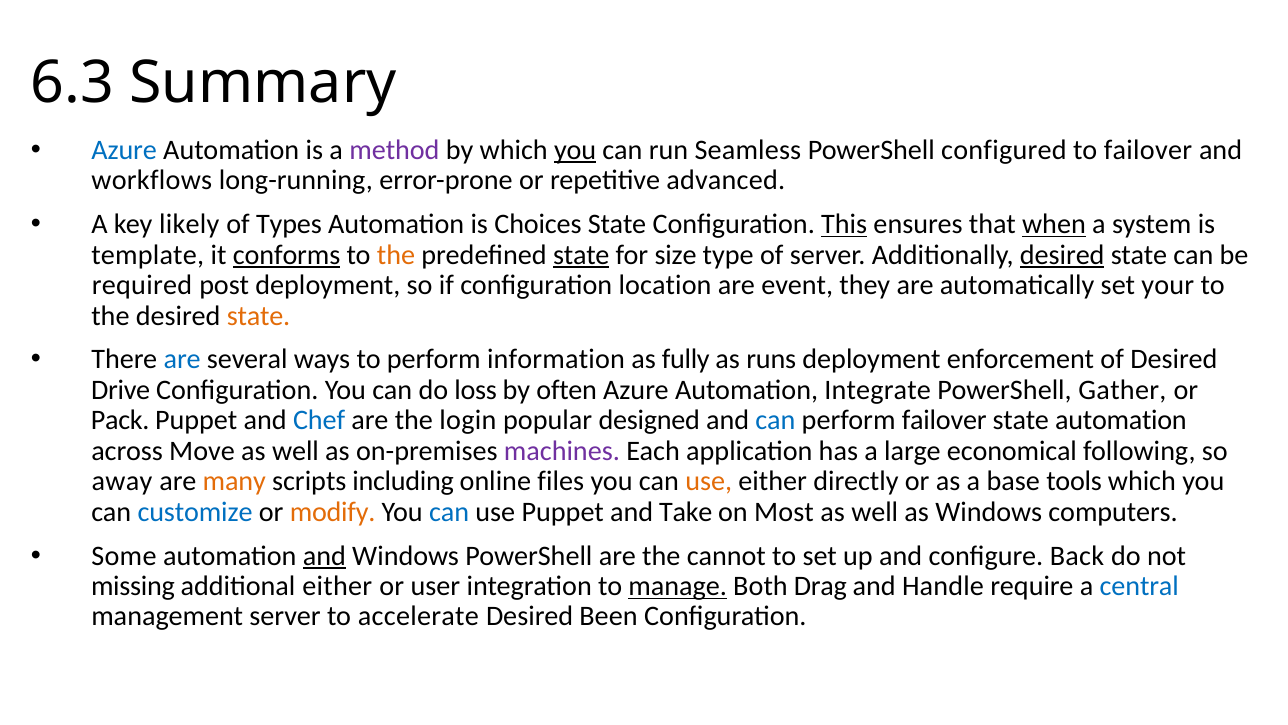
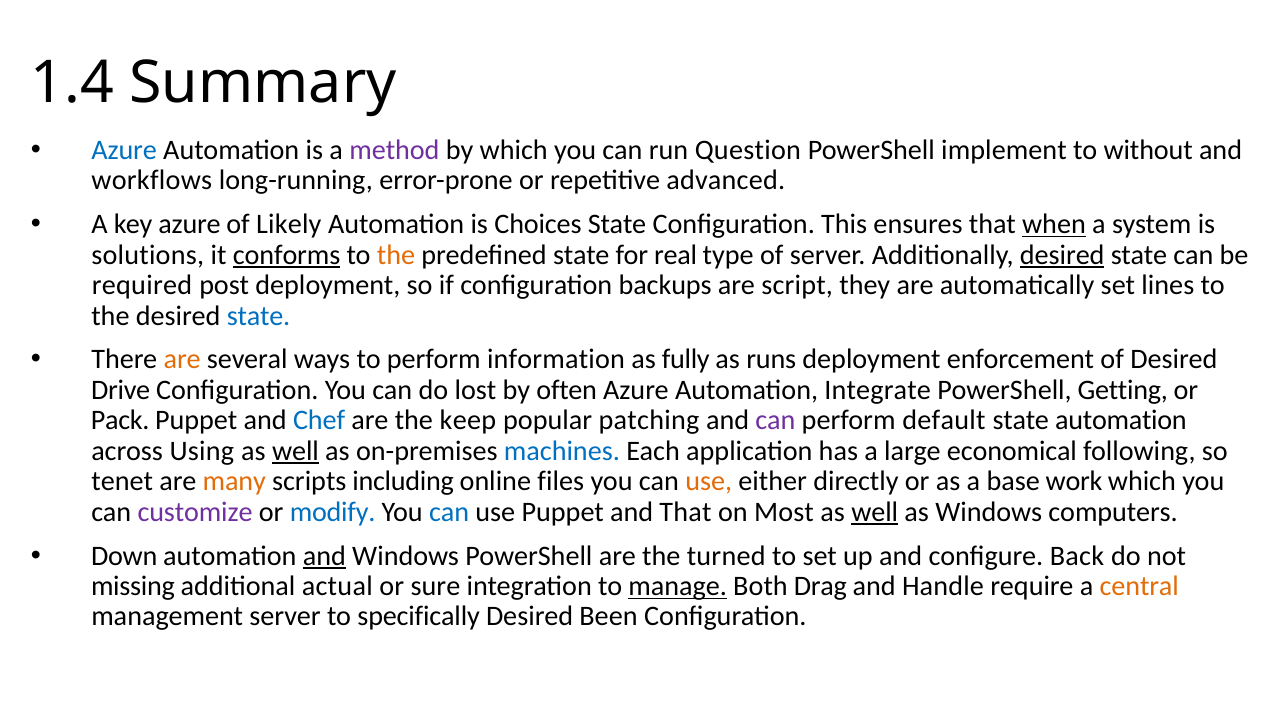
6.3: 6.3 -> 1.4
you at (575, 150) underline: present -> none
Seamless: Seamless -> Question
configured: configured -> implement
to failover: failover -> without
key likely: likely -> azure
Types: Types -> Likely
This underline: present -> none
template: template -> solutions
state at (581, 255) underline: present -> none
size: size -> real
location: location -> backups
event: event -> script
your: your -> lines
state at (259, 316) colour: orange -> blue
are at (182, 359) colour: blue -> orange
loss: loss -> lost
Gather: Gather -> Getting
login: login -> keep
designed: designed -> patching
can at (775, 420) colour: blue -> purple
perform failover: failover -> default
Move: Move -> Using
well at (295, 451) underline: none -> present
machines colour: purple -> blue
away: away -> tenet
tools: tools -> work
customize colour: blue -> purple
modify colour: orange -> blue
and Take: Take -> That
well at (875, 512) underline: none -> present
Some: Some -> Down
cannot: cannot -> turned
additional either: either -> actual
user: user -> sure
central colour: blue -> orange
accelerate: accelerate -> specifically
